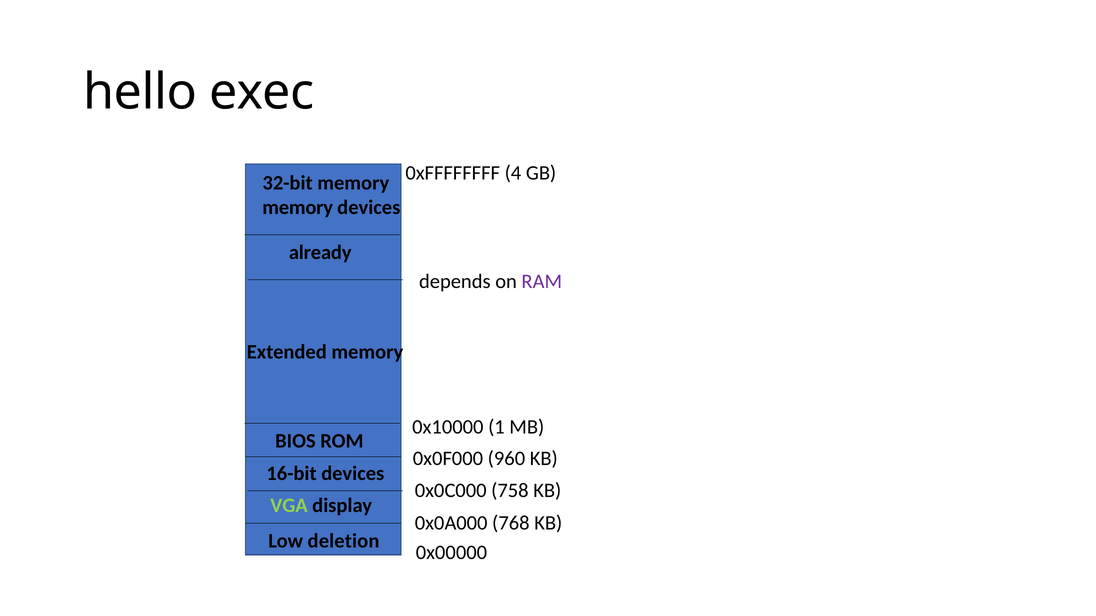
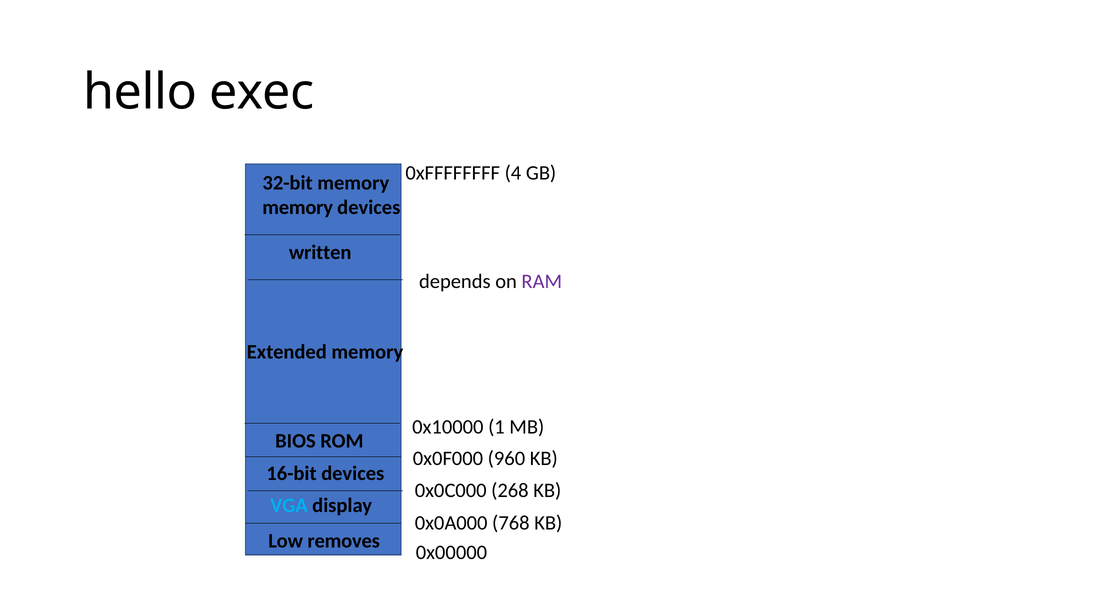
already: already -> written
758: 758 -> 268
VGA colour: light green -> light blue
deletion: deletion -> removes
